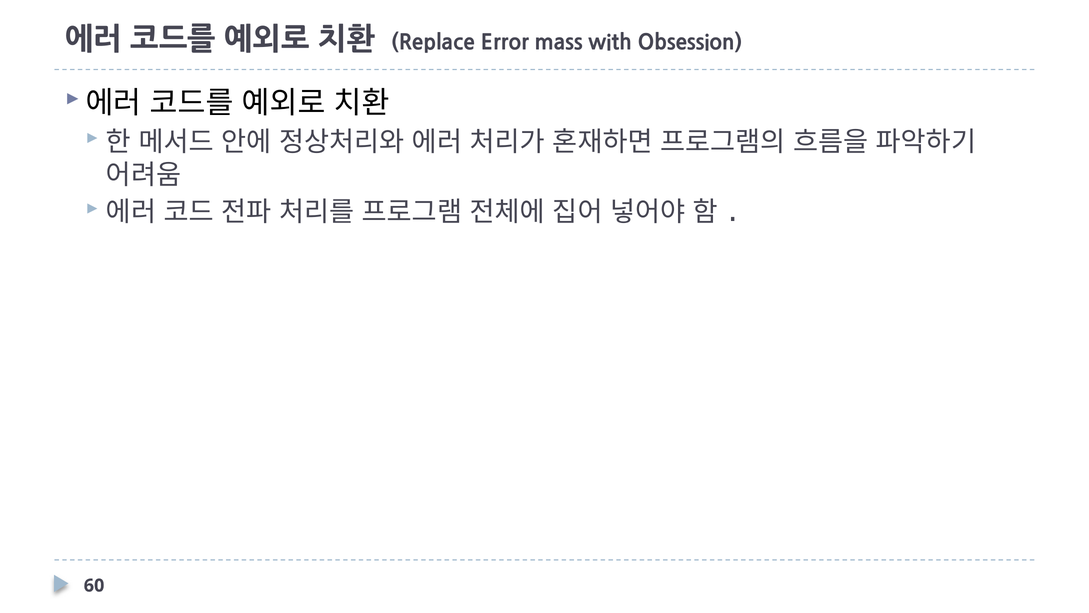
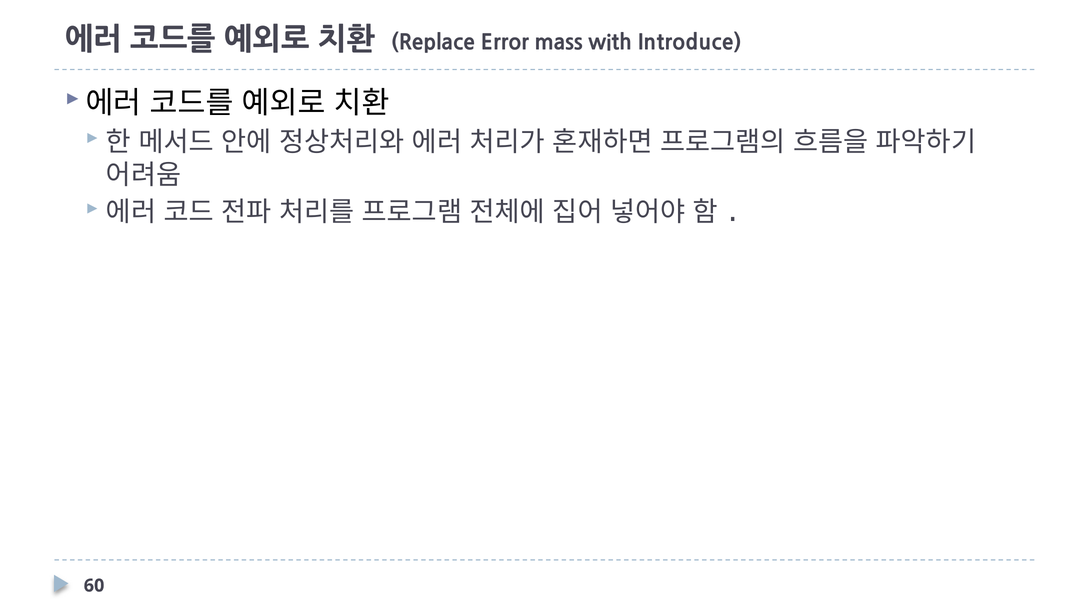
Obsession: Obsession -> Introduce
